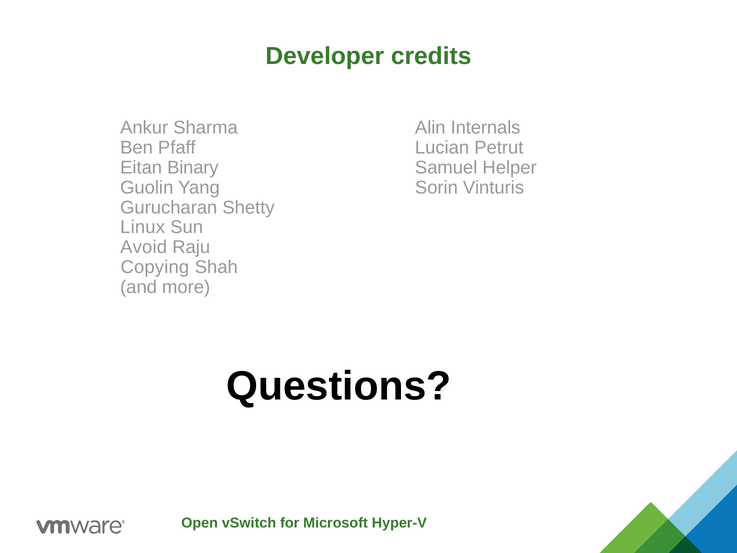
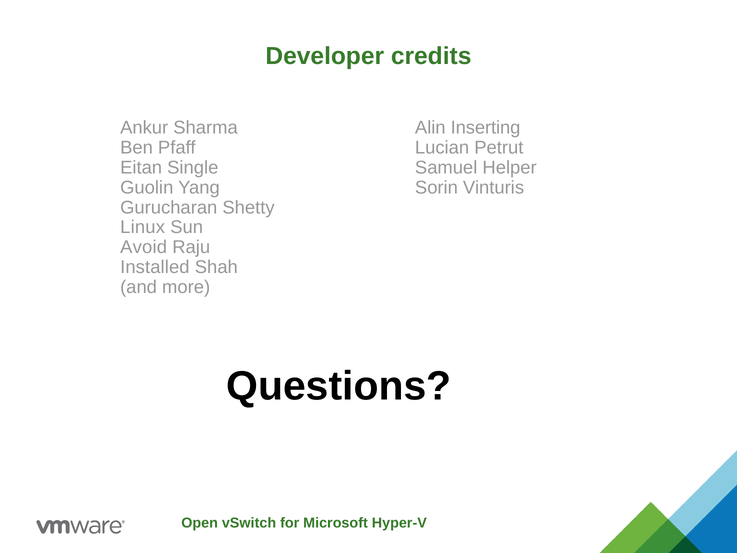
Internals: Internals -> Inserting
Binary: Binary -> Single
Copying: Copying -> Installed
